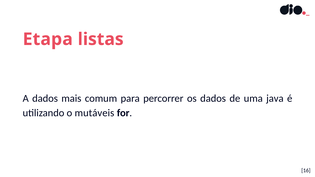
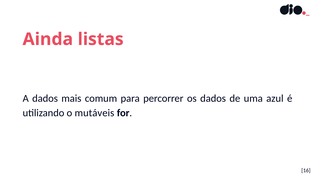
Etapa: Etapa -> Ainda
java: java -> azul
